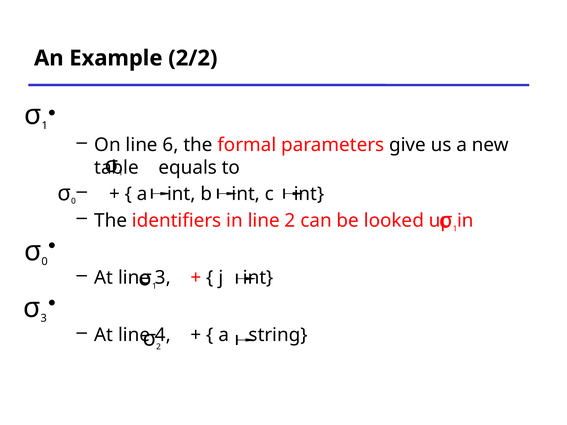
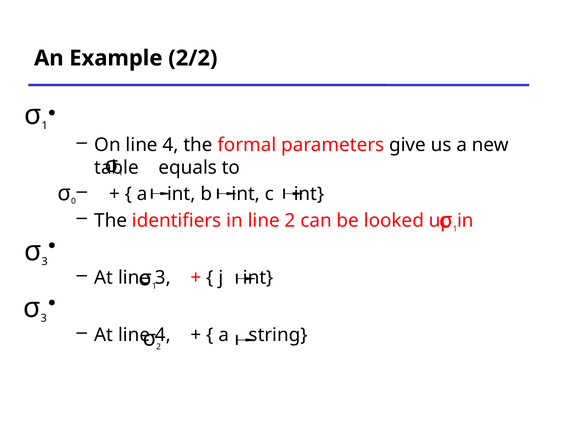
On line 6: 6 -> 4
0 at (45, 262): 0 -> 3
